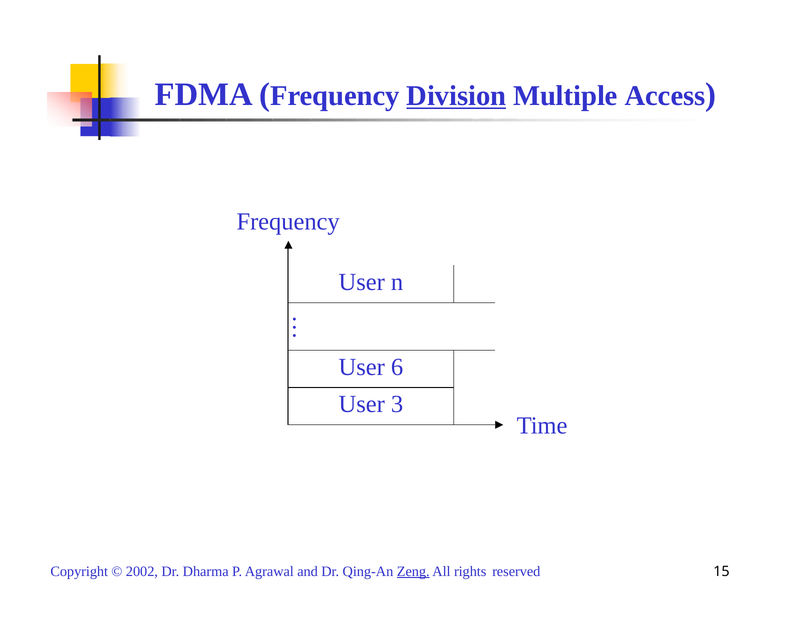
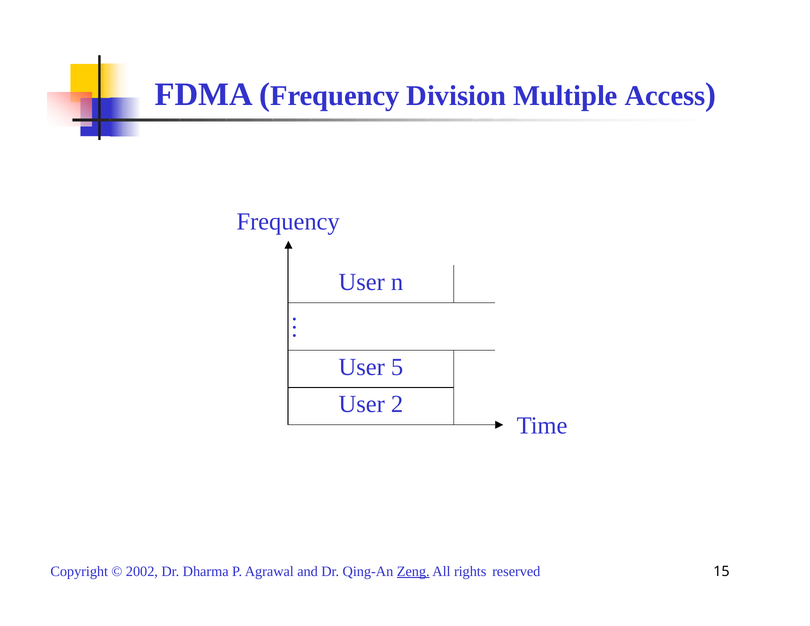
Division underline: present -> none
6: 6 -> 5
3: 3 -> 2
